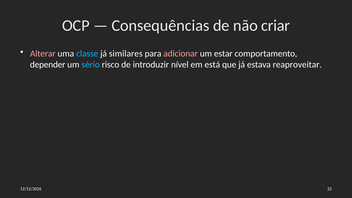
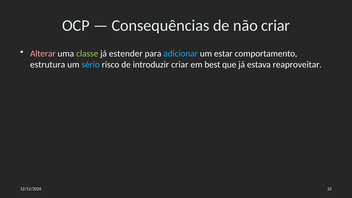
classe colour: light blue -> light green
similares: similares -> estender
adicionar colour: pink -> light blue
depender: depender -> estrutura
introduzir nível: nível -> criar
está: está -> best
